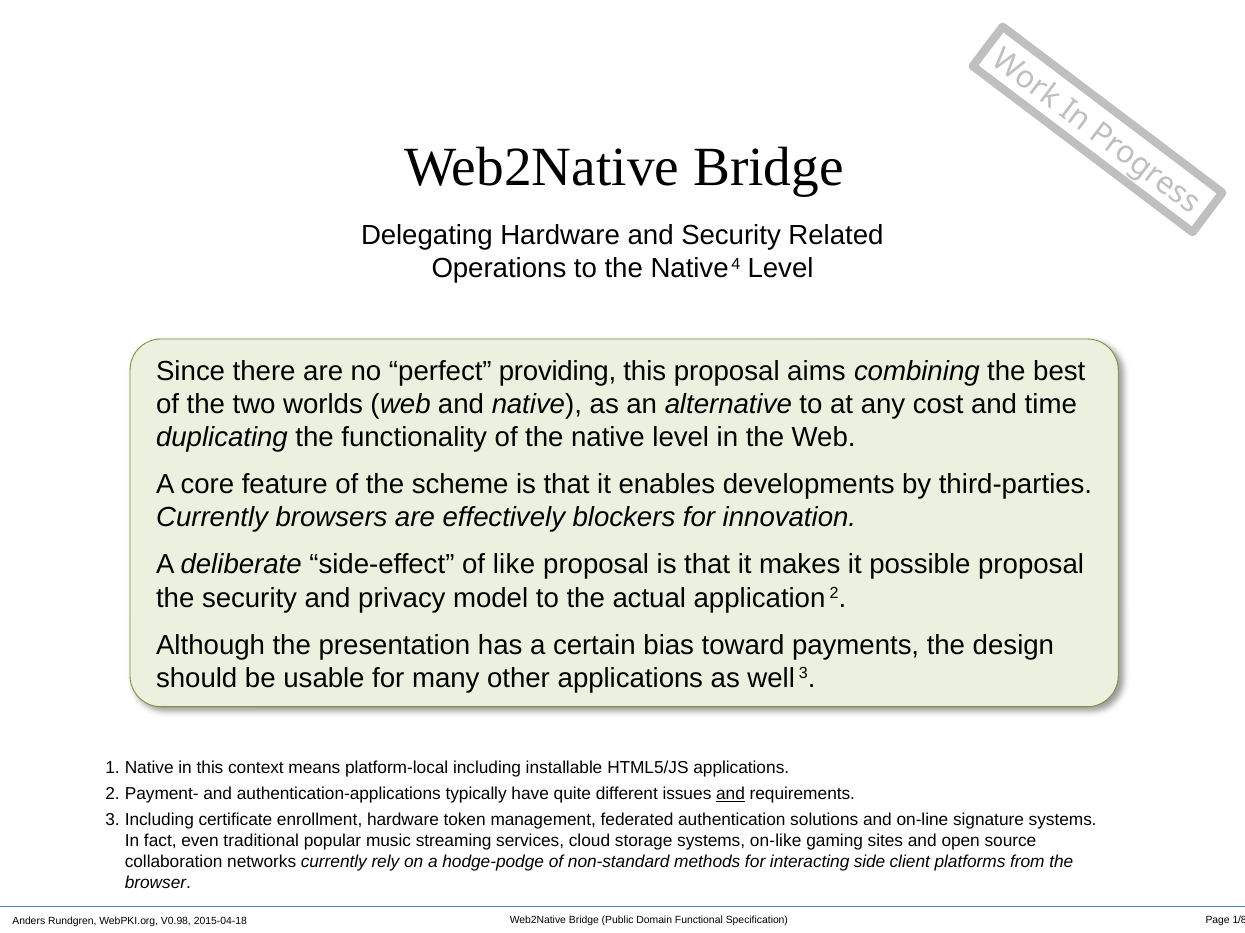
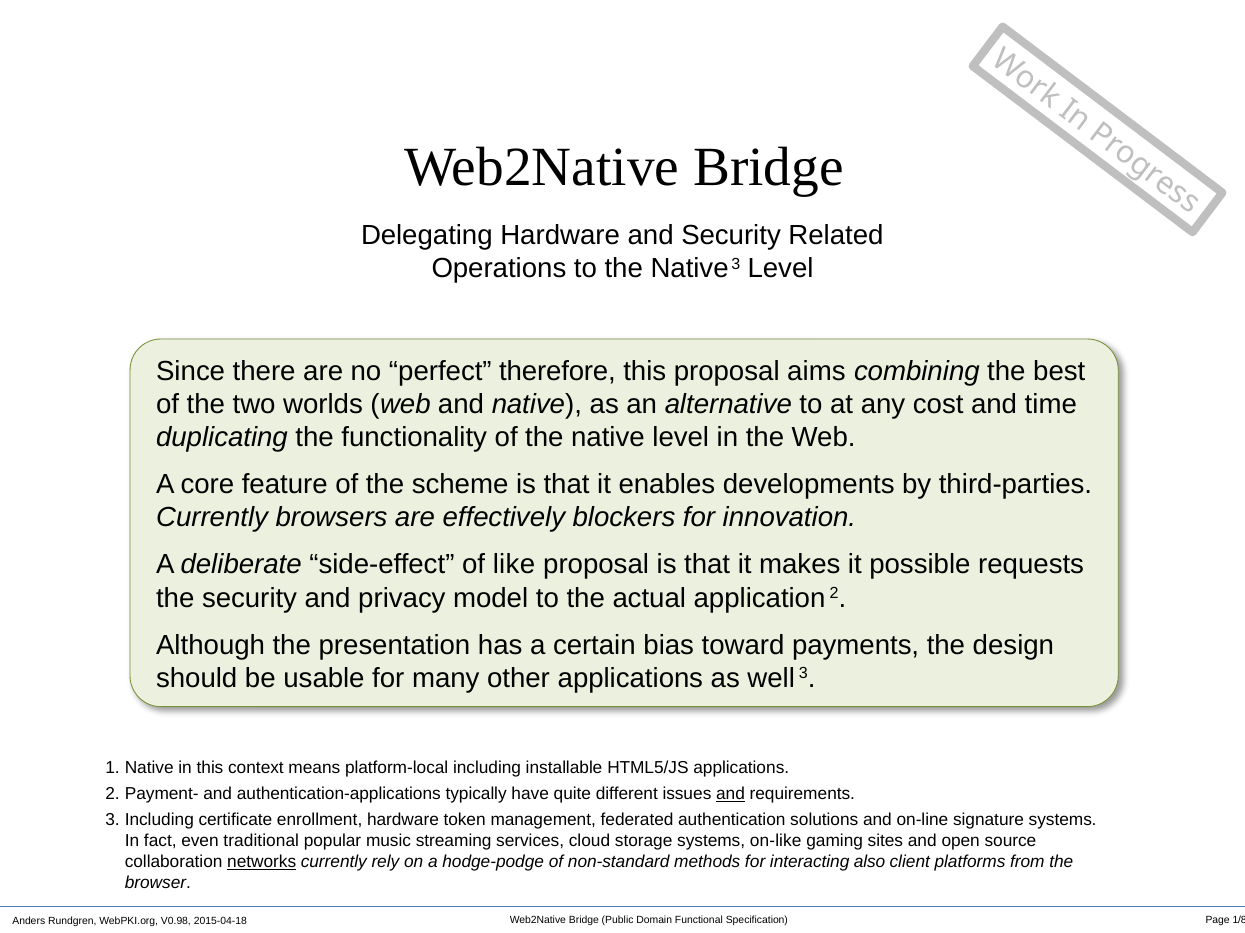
Native 4: 4 -> 3
providing: providing -> therefore
possible proposal: proposal -> requests
networks underline: none -> present
side: side -> also
